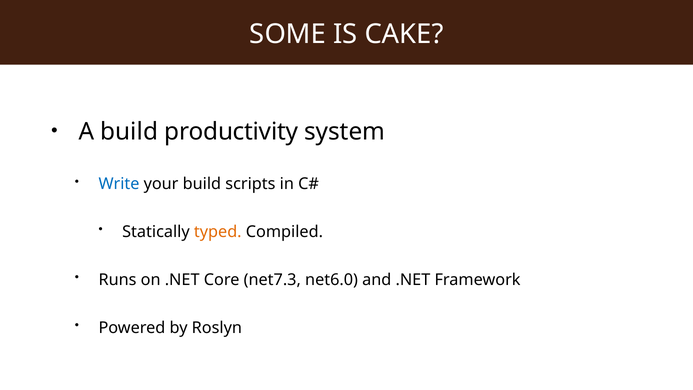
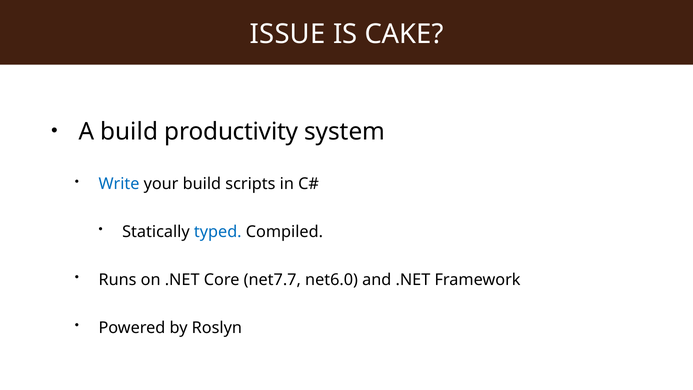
SOME: SOME -> ISSUE
typed colour: orange -> blue
net7.3: net7.3 -> net7.7
